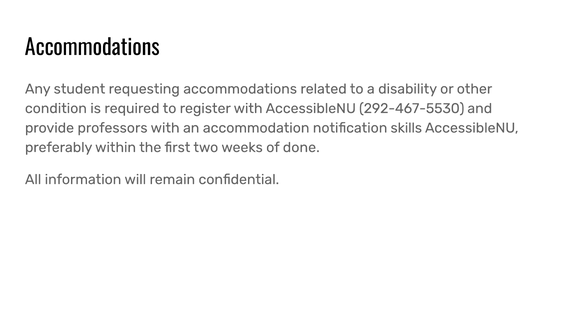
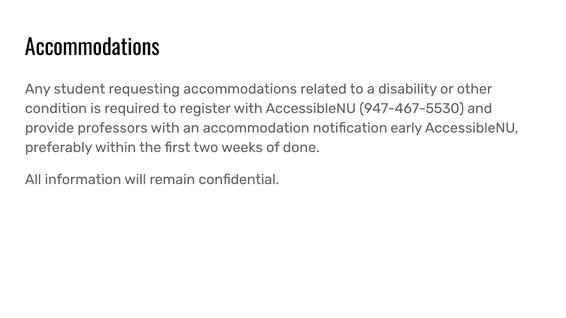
292-467-5530: 292-467-5530 -> 947-467-5530
skills: skills -> early
